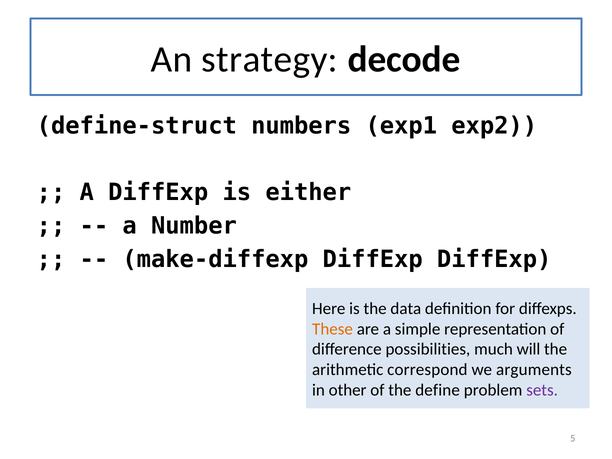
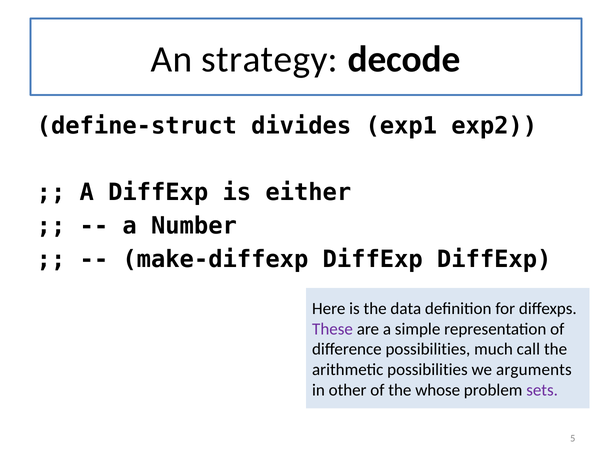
numbers: numbers -> divides
These colour: orange -> purple
will: will -> call
arithmetic correspond: correspond -> possibilities
define: define -> whose
